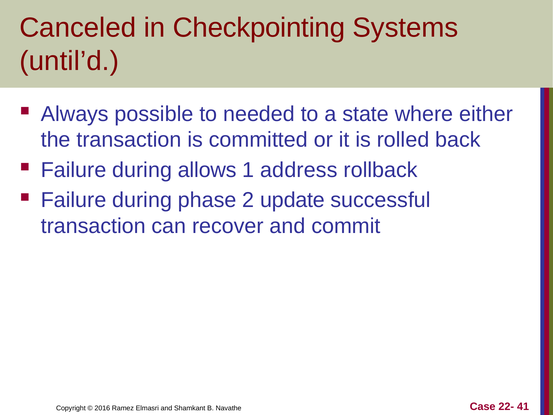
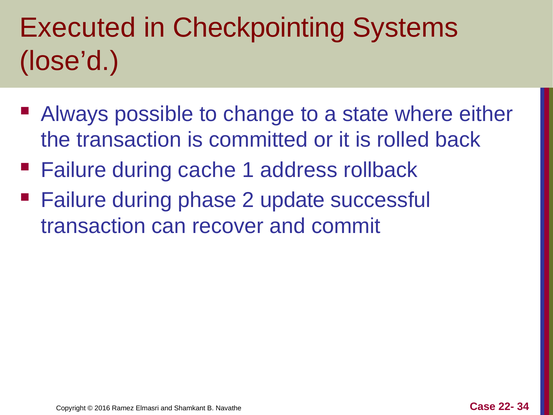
Canceled: Canceled -> Executed
until’d: until’d -> lose’d
needed: needed -> change
allows: allows -> cache
41: 41 -> 34
